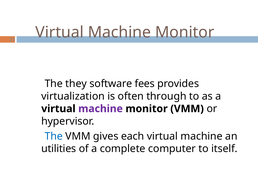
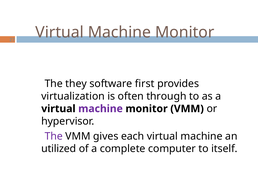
fees: fees -> first
The at (54, 136) colour: blue -> purple
utilities: utilities -> utilized
